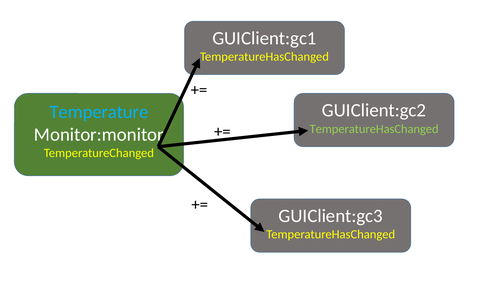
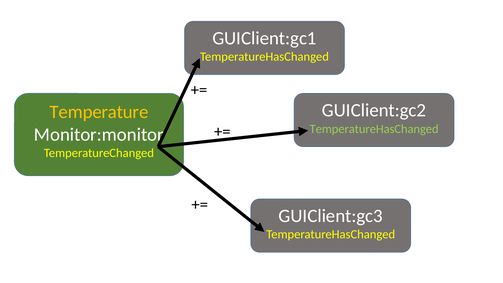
Temperature colour: light blue -> yellow
